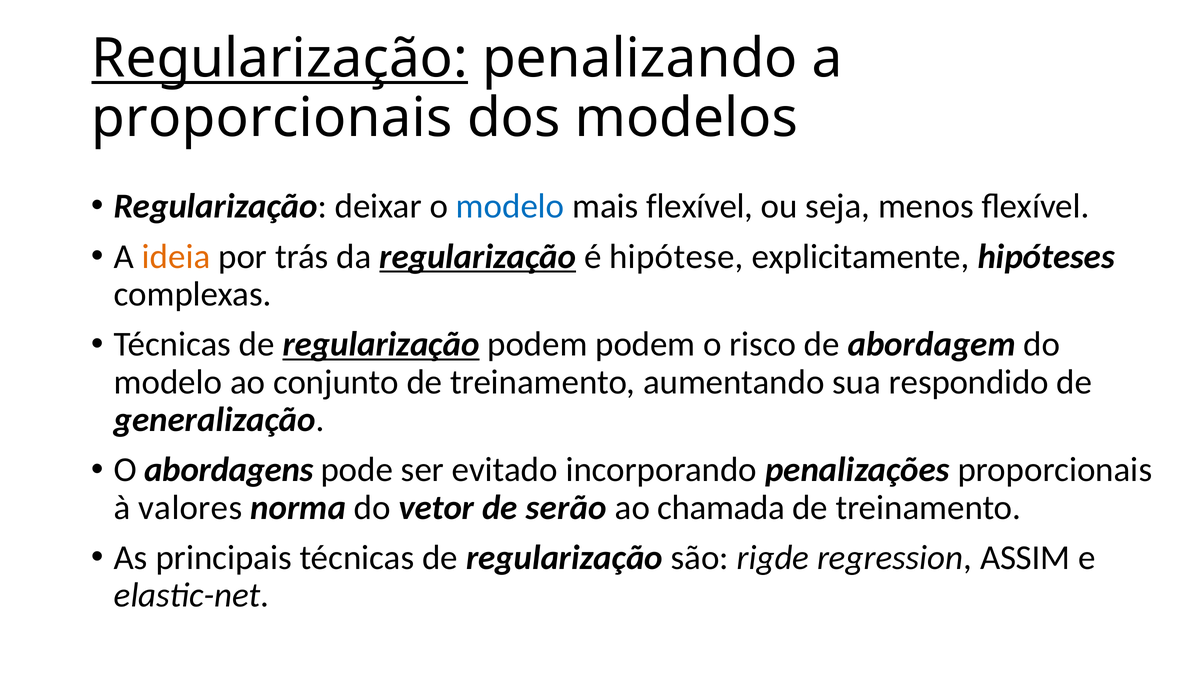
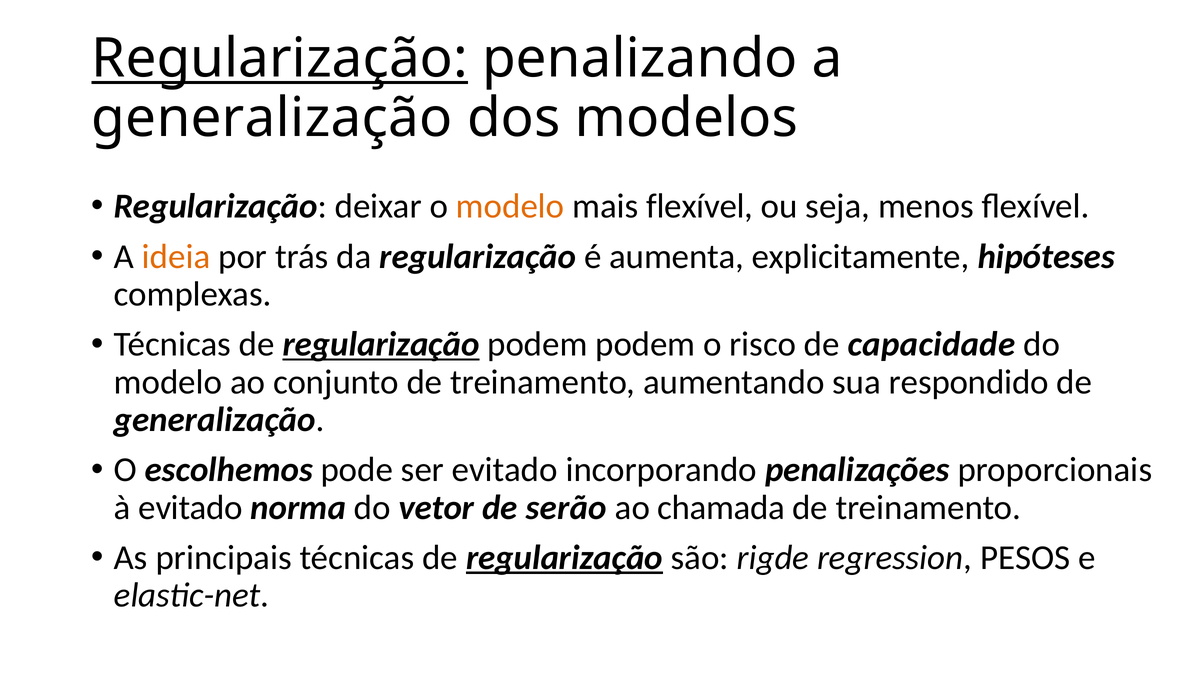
proporcionais at (272, 118): proporcionais -> generalização
modelo at (510, 206) colour: blue -> orange
regularização at (478, 257) underline: present -> none
hipótese: hipótese -> aumenta
abordagem: abordagem -> capacidade
abordagens: abordagens -> escolhemos
à valores: valores -> evitado
regularização at (564, 558) underline: none -> present
ASSIM: ASSIM -> PESOS
